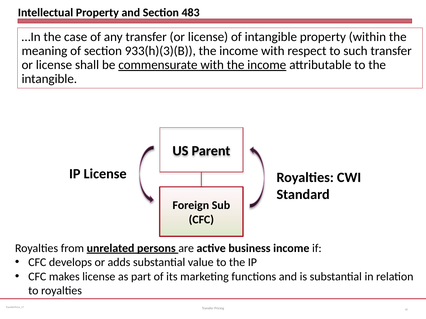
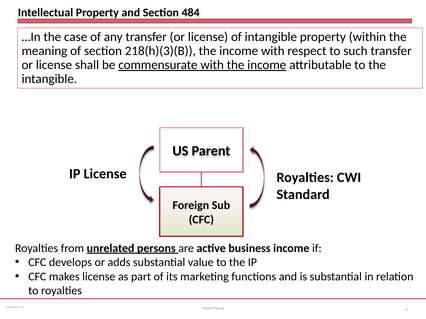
483: 483 -> 484
933(h)(3)(B: 933(h)(3)(B -> 218(h)(3)(B
